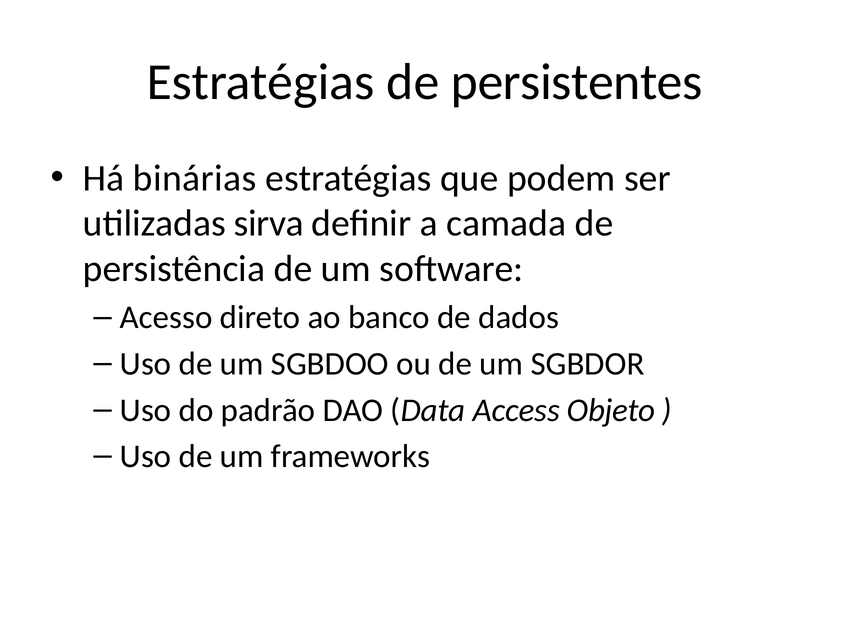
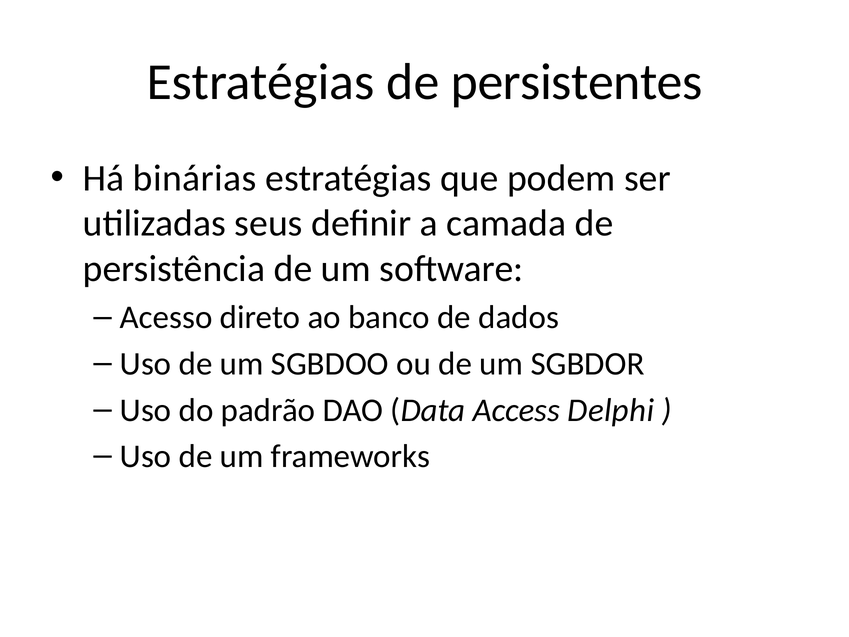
sirva: sirva -> seus
Objeto: Objeto -> Delphi
